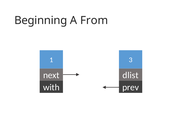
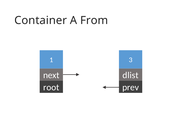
Beginning: Beginning -> Container
with: with -> root
